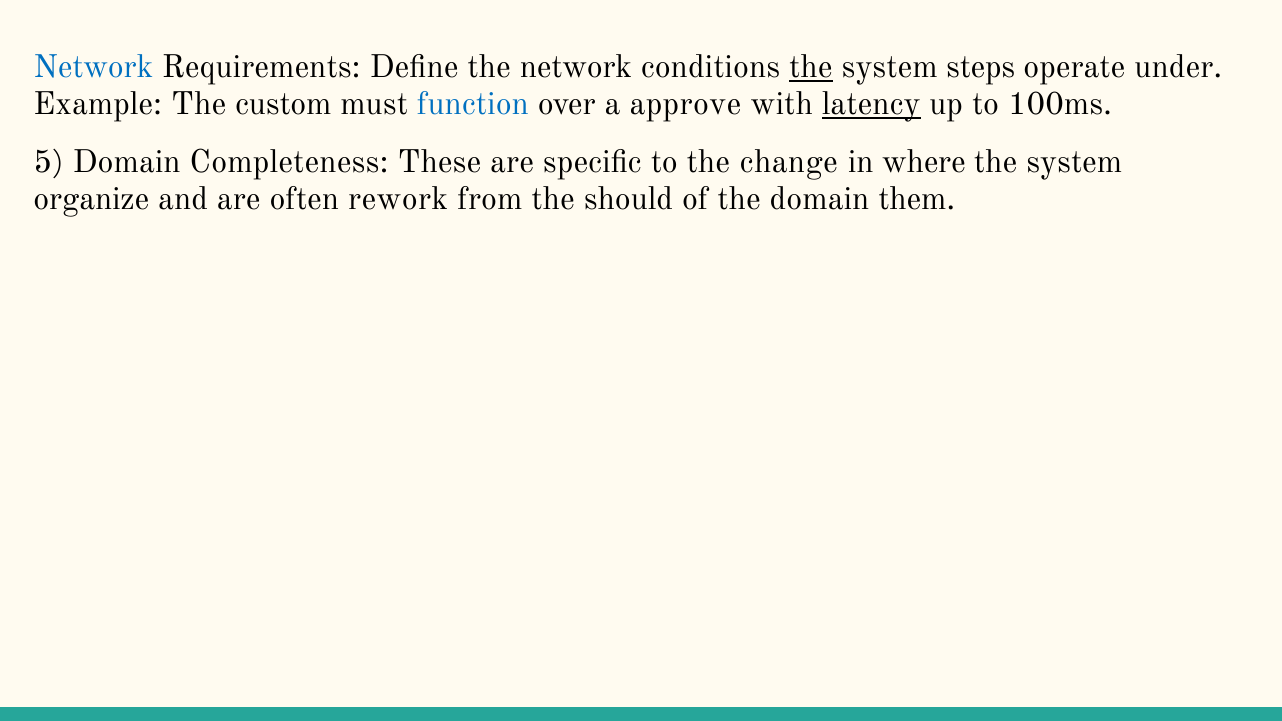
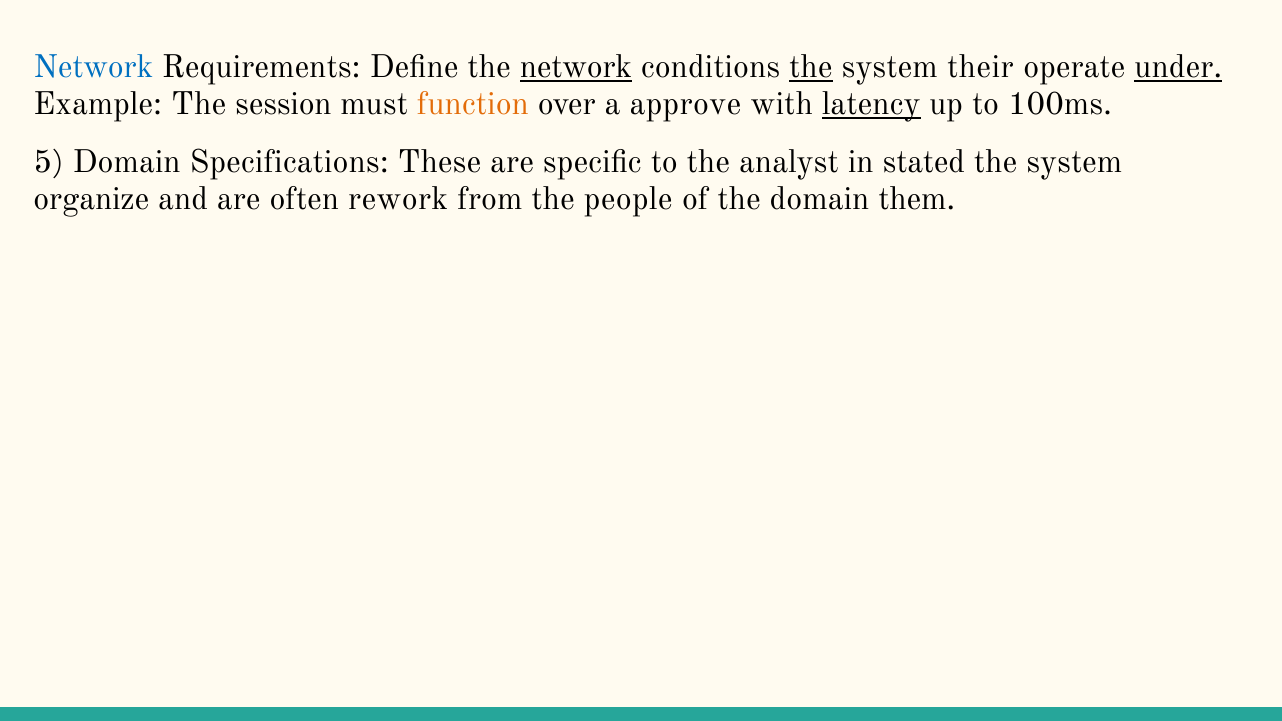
network at (576, 67) underline: none -> present
steps: steps -> their
under underline: none -> present
custom: custom -> session
function colour: blue -> orange
Completeness: Completeness -> Specifications
change: change -> analyst
where: where -> stated
should: should -> people
